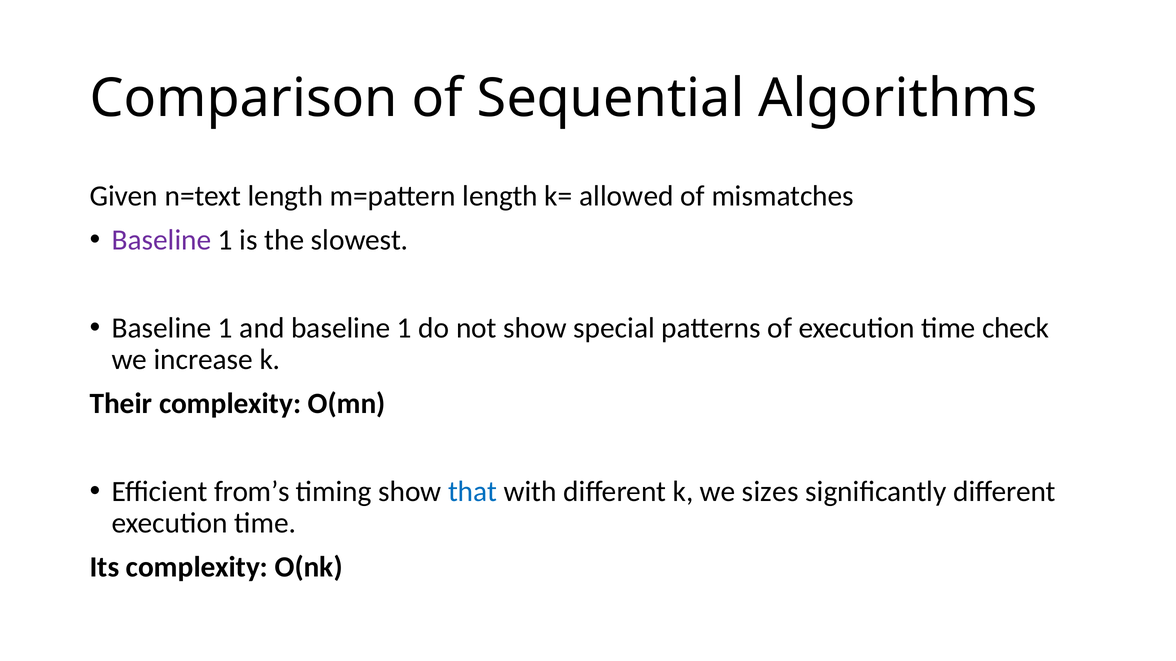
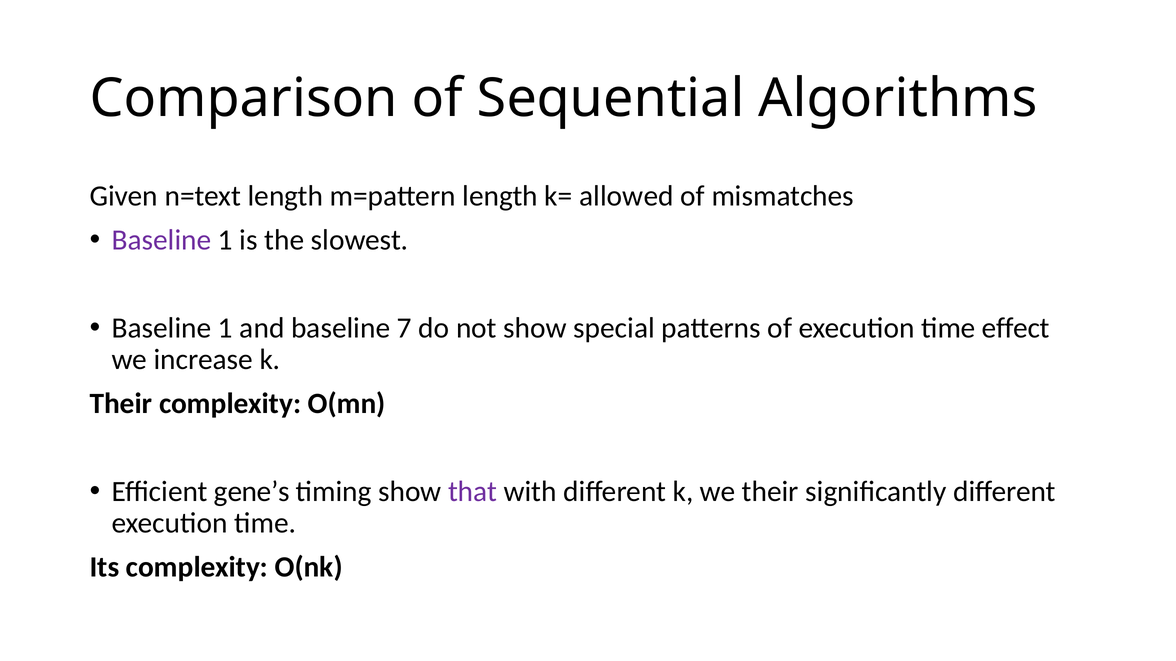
and baseline 1: 1 -> 7
check: check -> effect
from’s: from’s -> gene’s
that colour: blue -> purple
we sizes: sizes -> their
